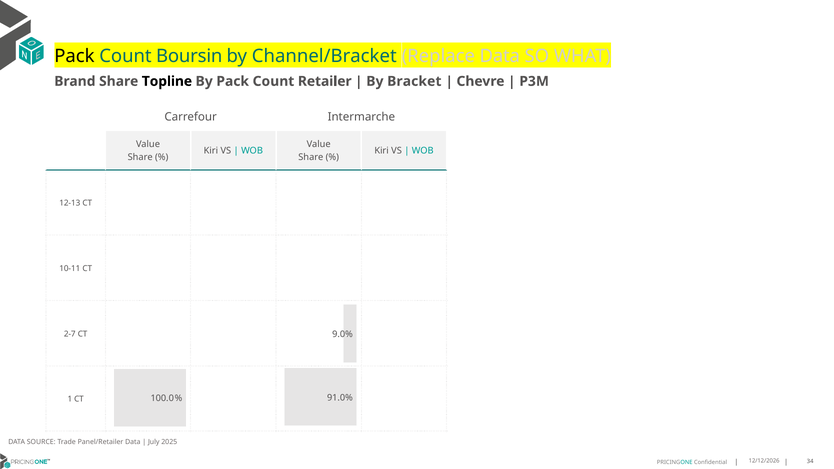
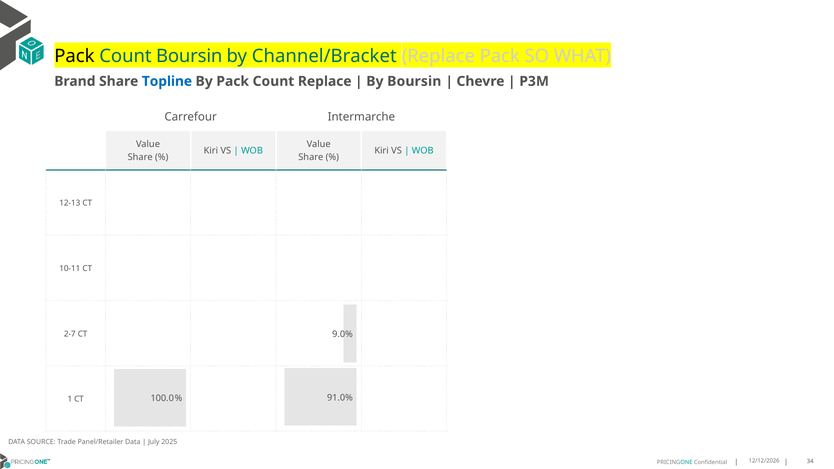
Replace Data: Data -> Pack
Topline colour: black -> blue
Count Retailer: Retailer -> Replace
By Bracket: Bracket -> Boursin
